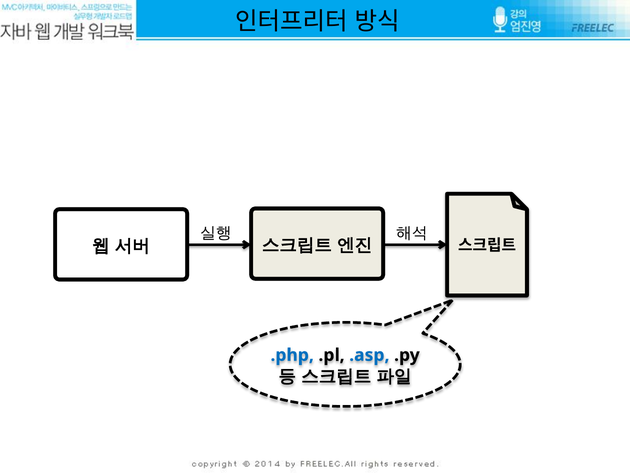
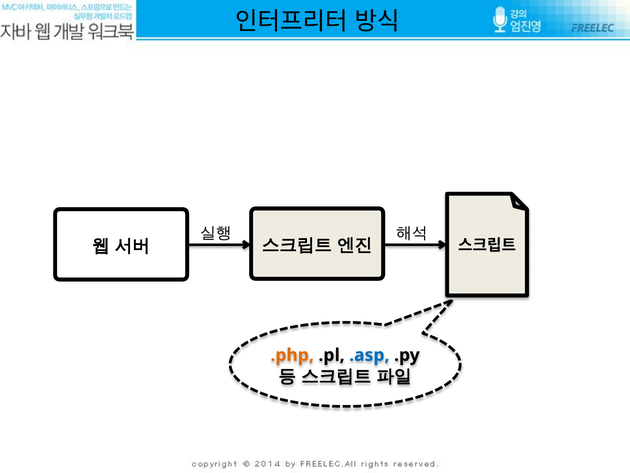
.php colour: blue -> orange
